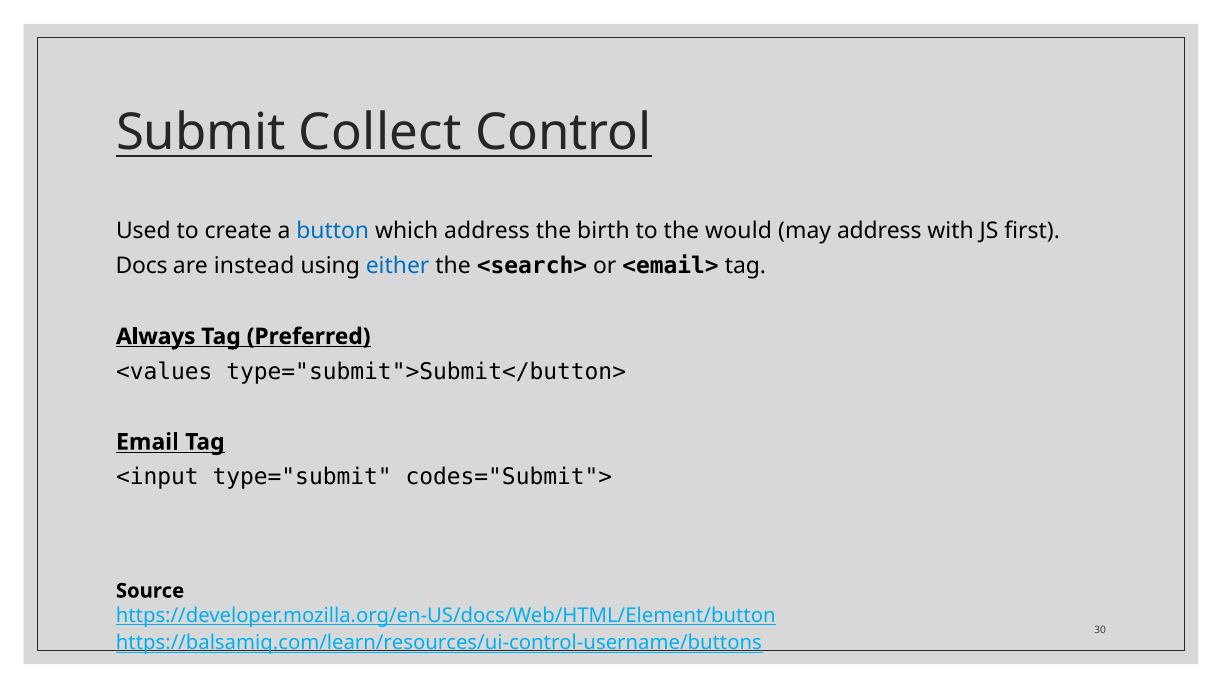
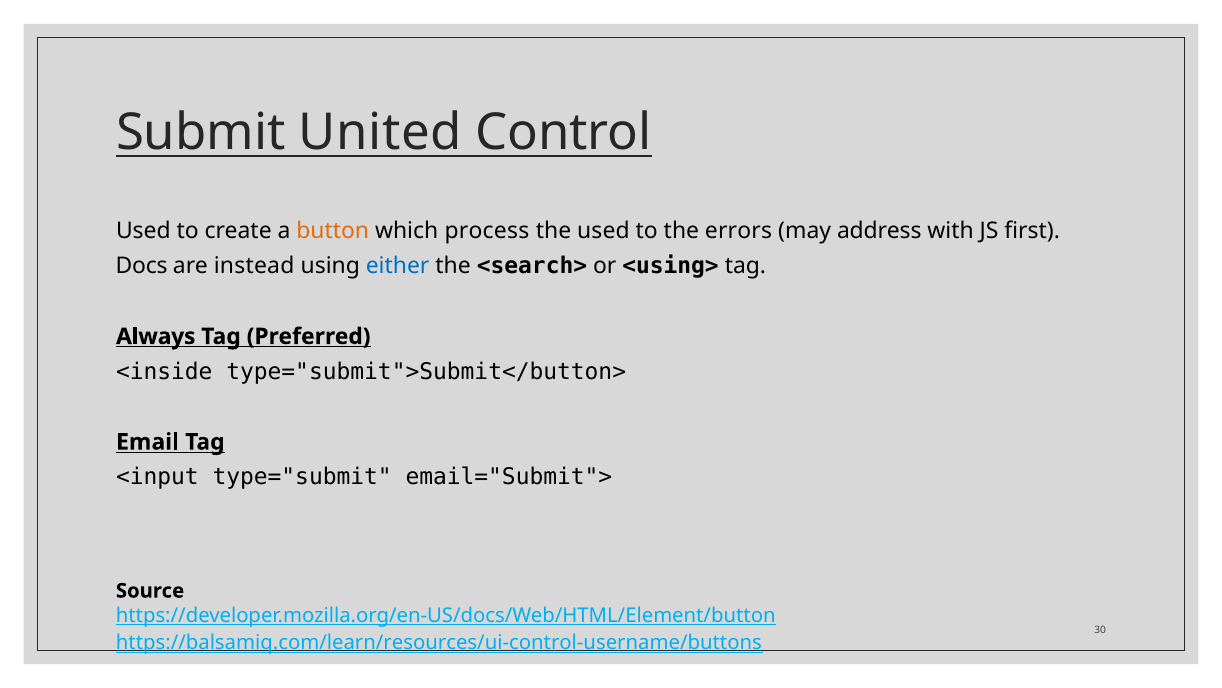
Collect: Collect -> United
button colour: blue -> orange
which address: address -> process
the birth: birth -> used
would: would -> errors
<email>: <email> -> <using>
<values: <values -> <inside
codes="Submit">: codes="Submit"> -> email="Submit">
